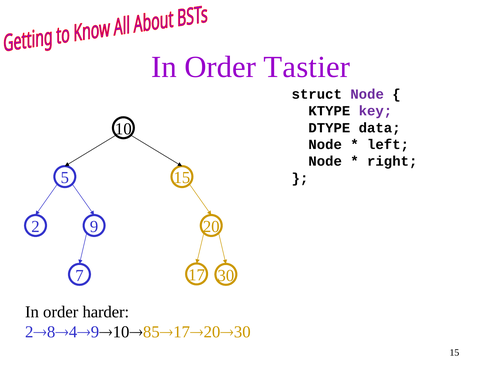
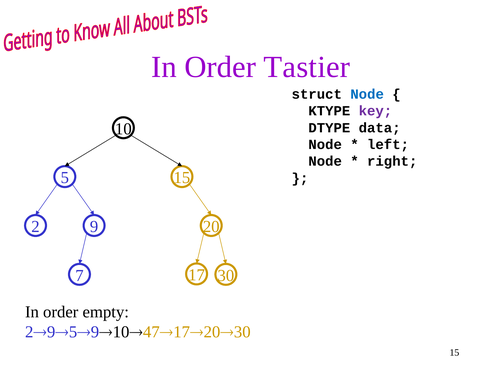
Node at (367, 94) colour: purple -> blue
harder: harder -> empty
8 at (51, 332): 8 -> 9
4 at (73, 332): 4 -> 5
85: 85 -> 47
